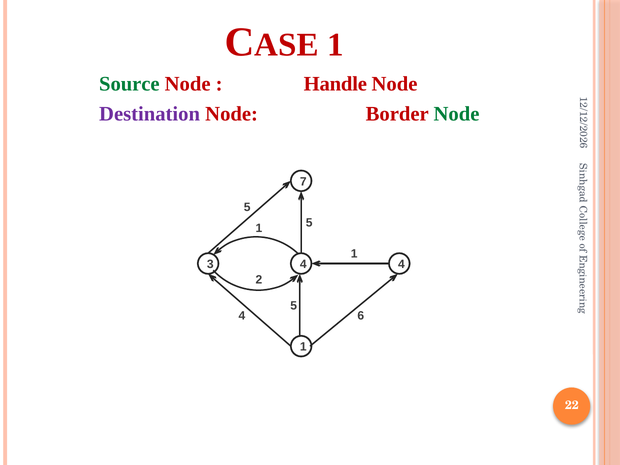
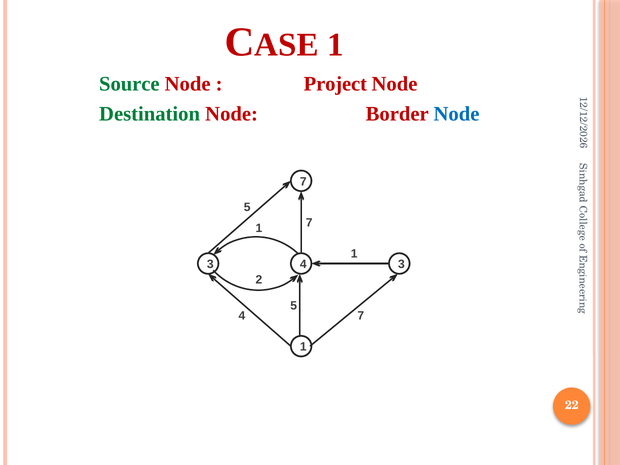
Handle: Handle -> Project
Destination colour: purple -> green
Node at (456, 114) colour: green -> blue
5 at (309, 223): 5 -> 7
4 4: 4 -> 3
4 6: 6 -> 7
